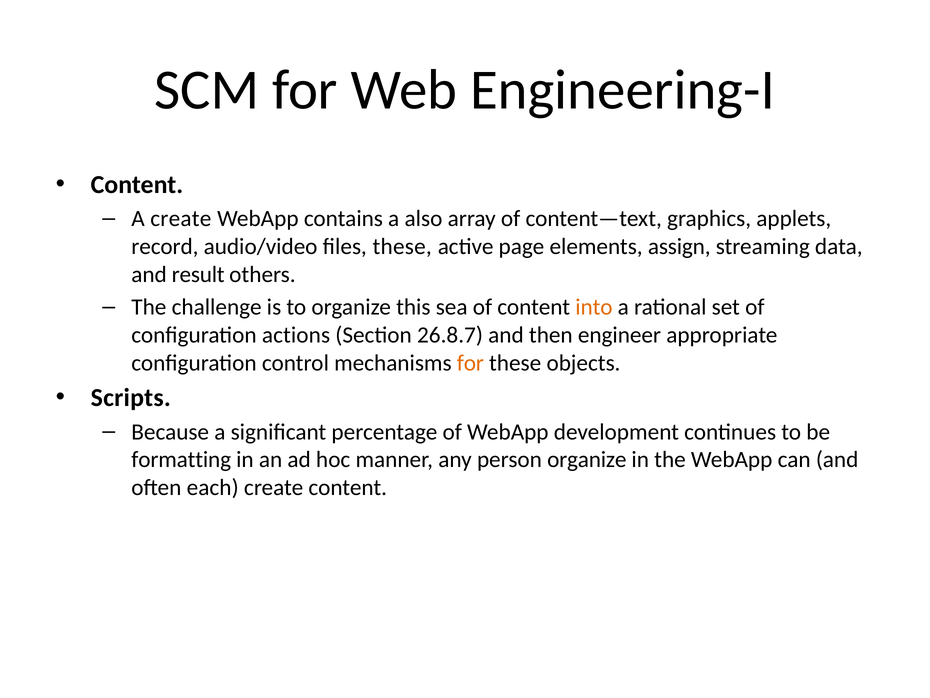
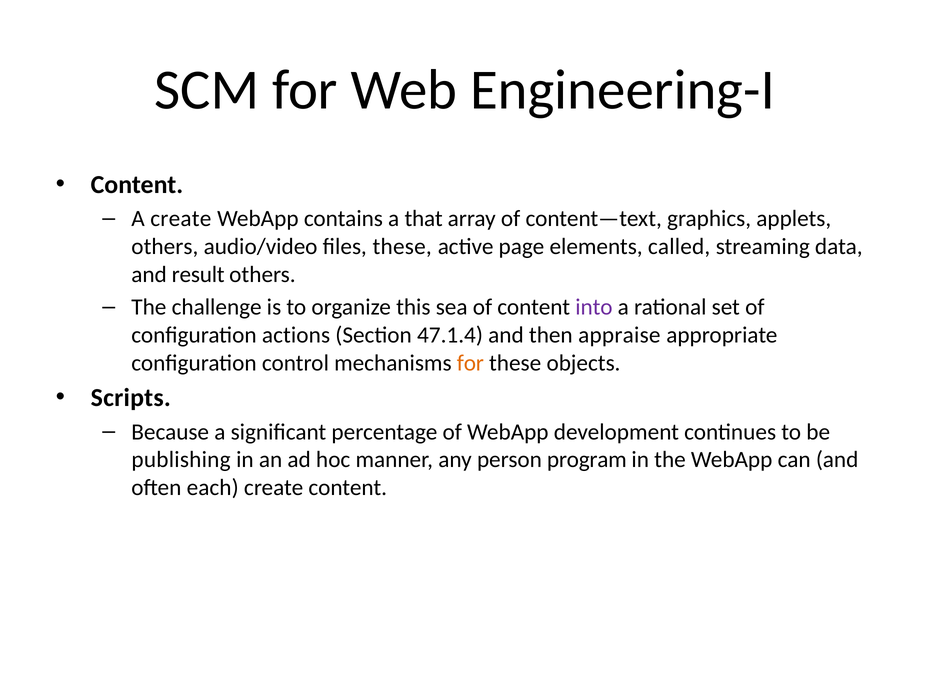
also: also -> that
record at (165, 247): record -> others
assign: assign -> called
into colour: orange -> purple
26.8.7: 26.8.7 -> 47.1.4
engineer: engineer -> appraise
formatting: formatting -> publishing
person organize: organize -> program
